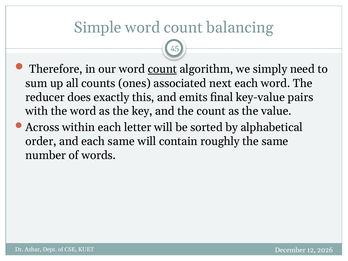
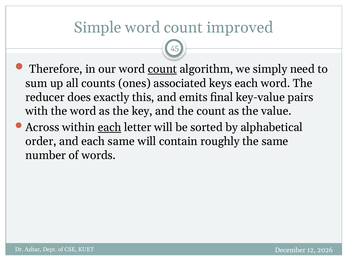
balancing: balancing -> improved
next: next -> keys
each at (110, 127) underline: none -> present
